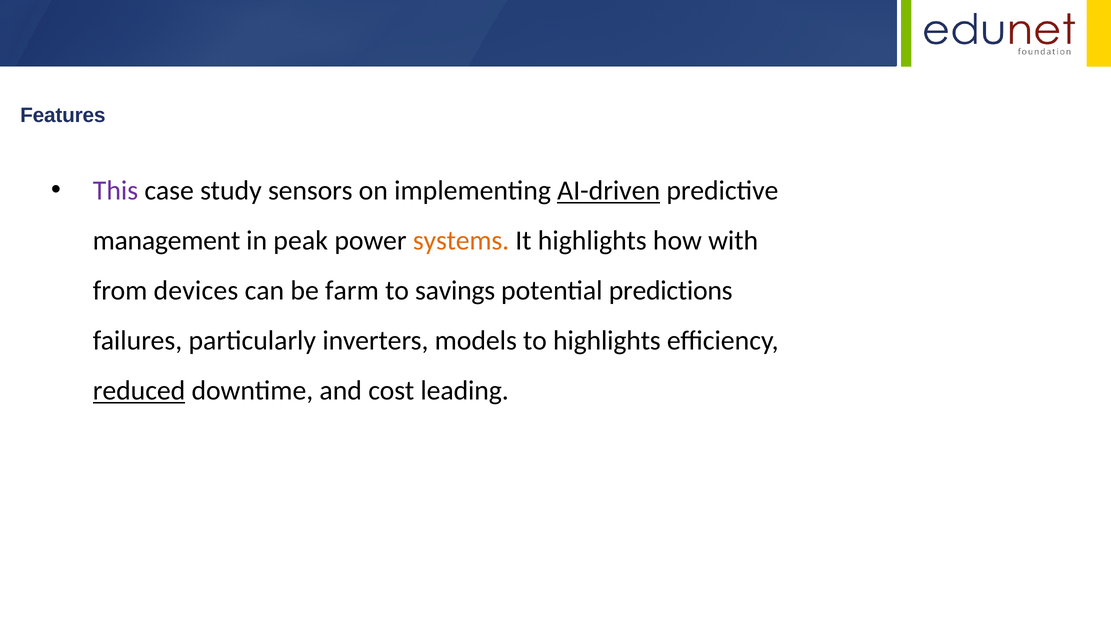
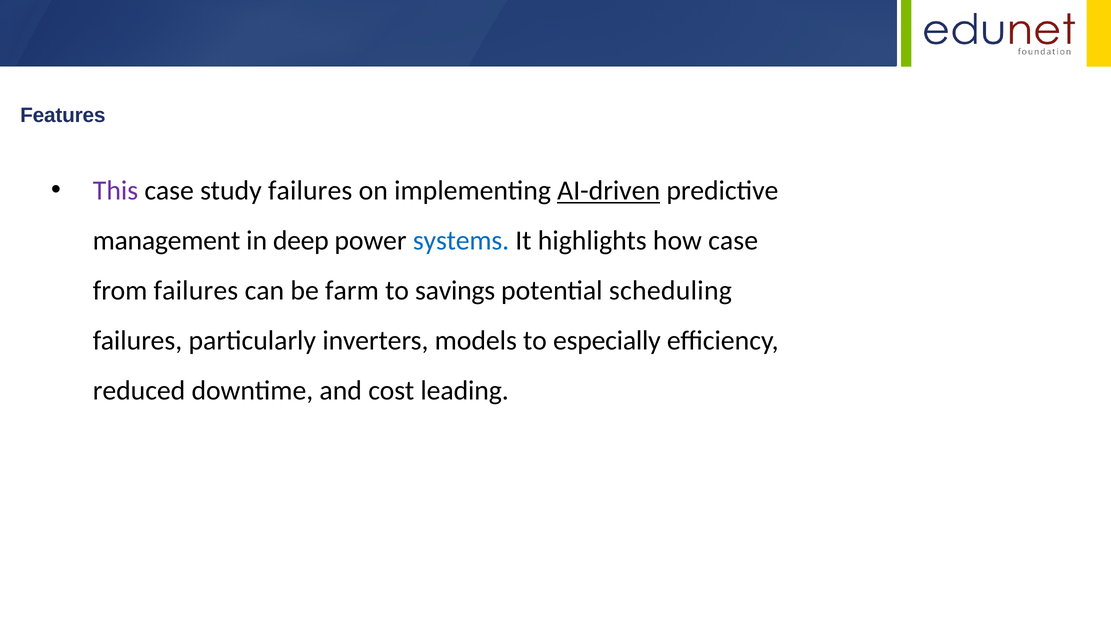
study sensors: sensors -> failures
peak: peak -> deep
systems colour: orange -> blue
how with: with -> case
from devices: devices -> failures
predictions: predictions -> scheduling
to highlights: highlights -> especially
reduced underline: present -> none
